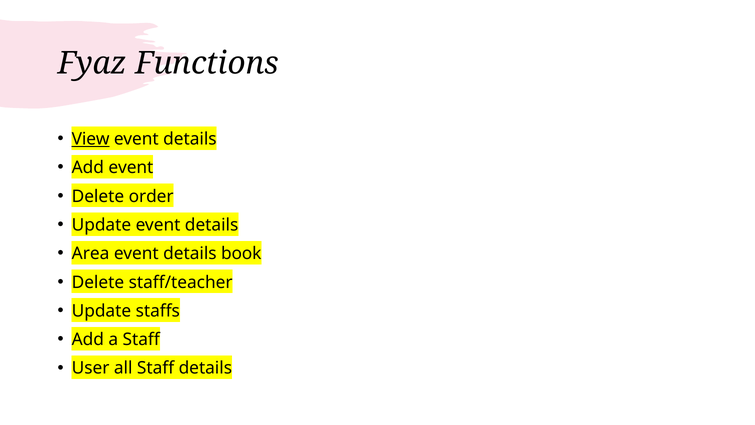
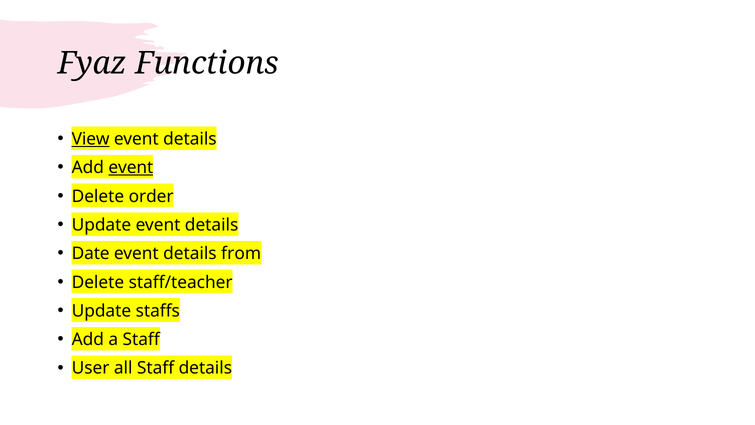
event at (131, 168) underline: none -> present
Area: Area -> Date
book: book -> from
